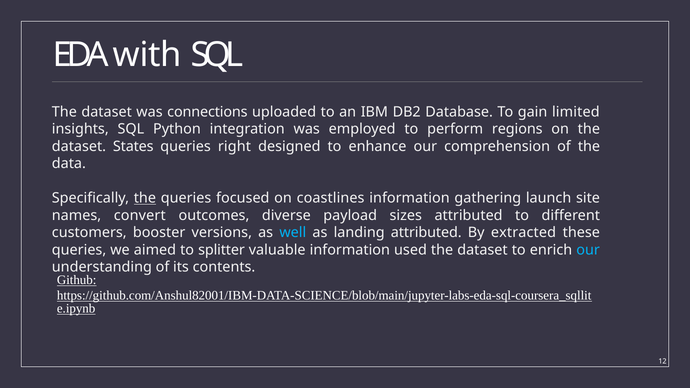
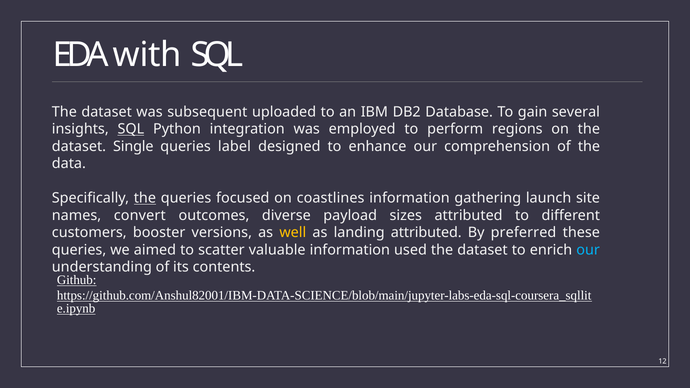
connections: connections -> subsequent
limited: limited -> several
SQL at (131, 129) underline: none -> present
States: States -> Single
right: right -> label
well colour: light blue -> yellow
extracted: extracted -> preferred
splitter: splitter -> scatter
